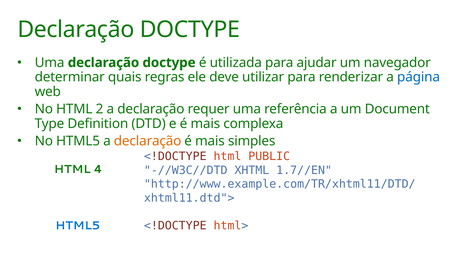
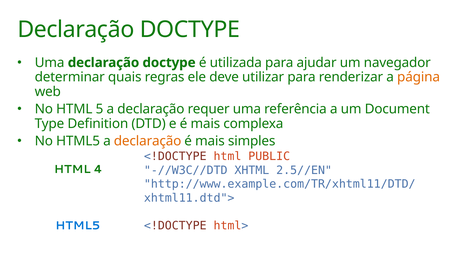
página colour: blue -> orange
2: 2 -> 5
1.7//EN: 1.7//EN -> 2.5//EN
